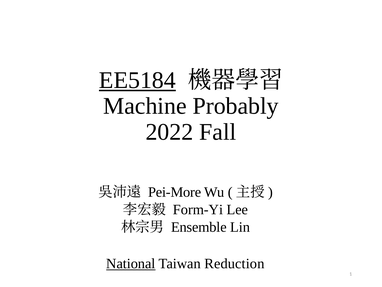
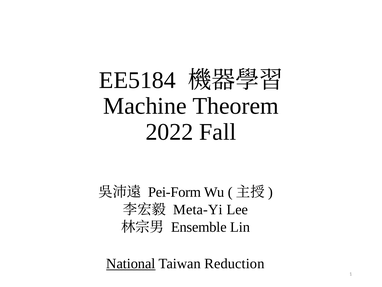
EE5184 underline: present -> none
Probably: Probably -> Theorem
Pei-More: Pei-More -> Pei-Form
Form-Yi: Form-Yi -> Meta-Yi
